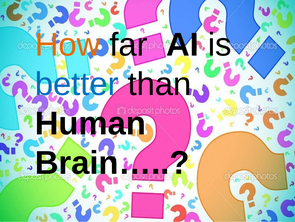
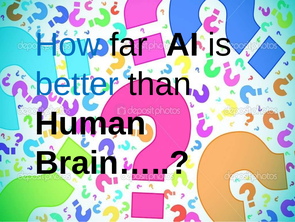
How colour: orange -> blue
